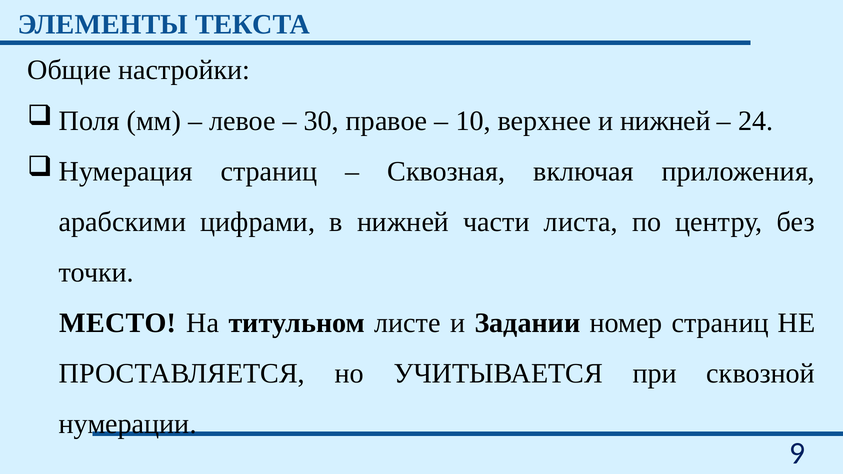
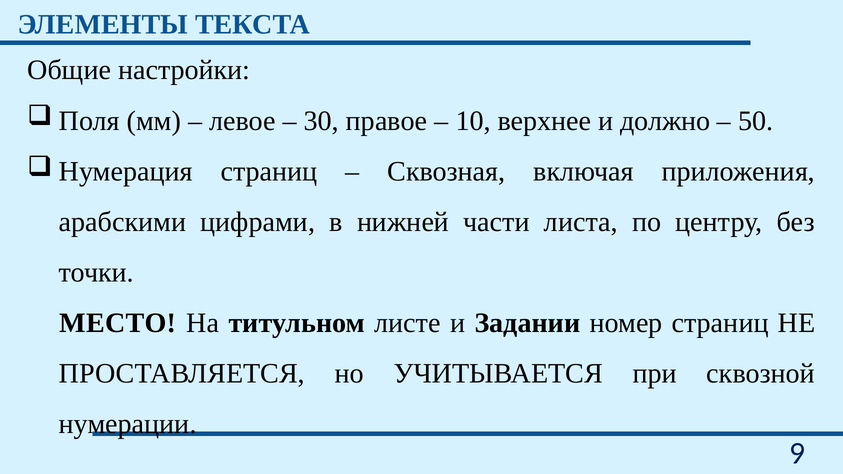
и нижней: нижней -> должно
24: 24 -> 50
